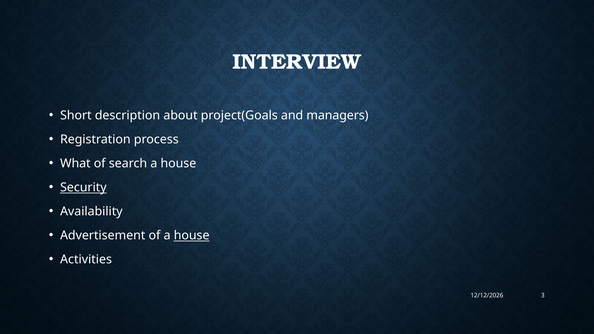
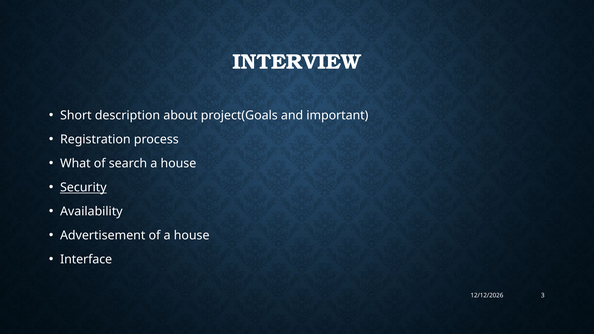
managers: managers -> important
house at (192, 236) underline: present -> none
Activities: Activities -> Interface
